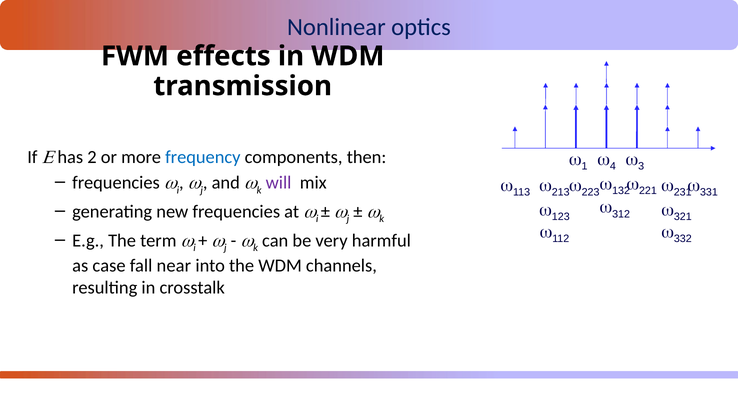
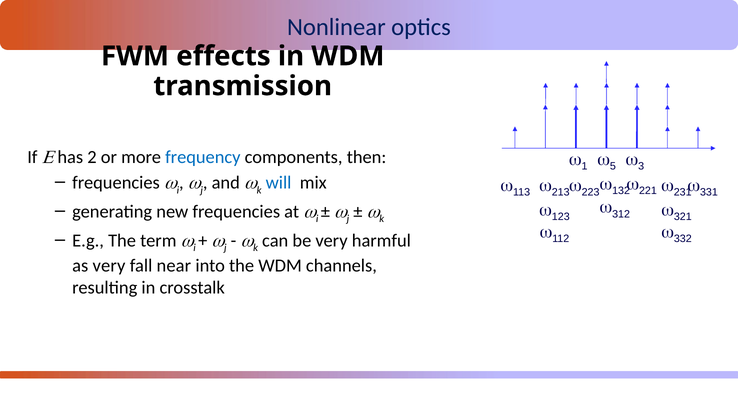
4: 4 -> 5
will colour: purple -> blue
as case: case -> very
